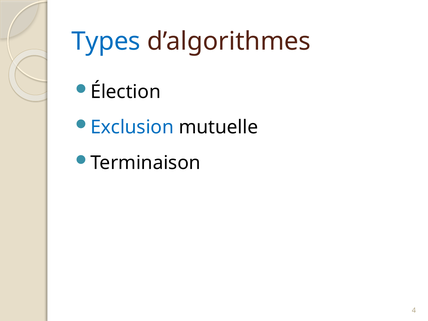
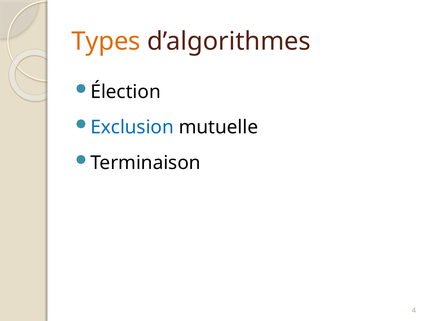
Types colour: blue -> orange
